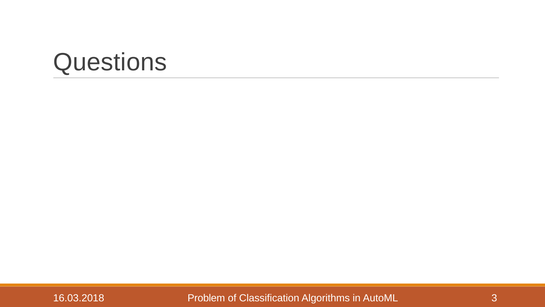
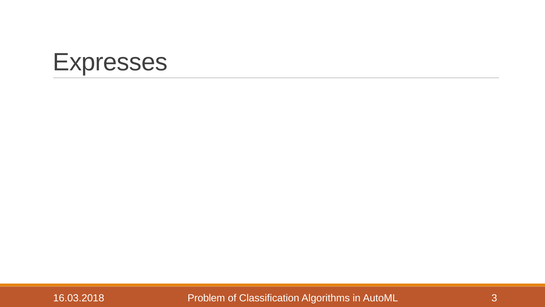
Questions: Questions -> Expresses
